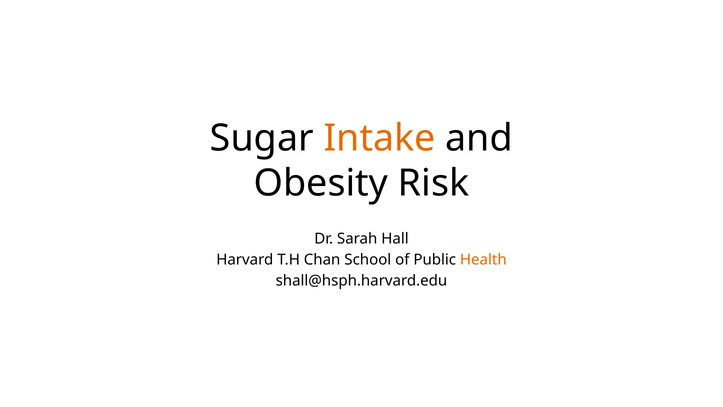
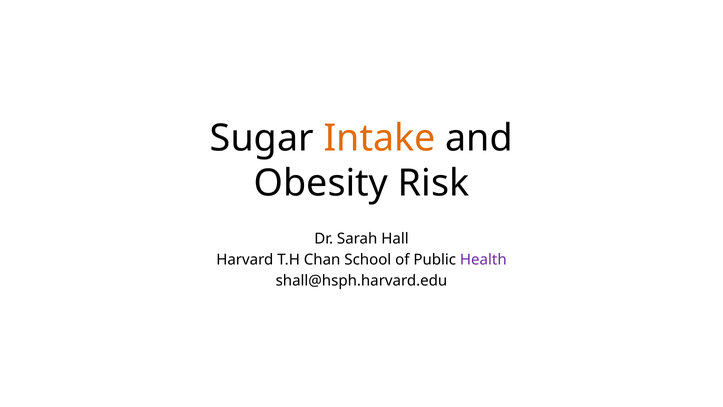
Health colour: orange -> purple
